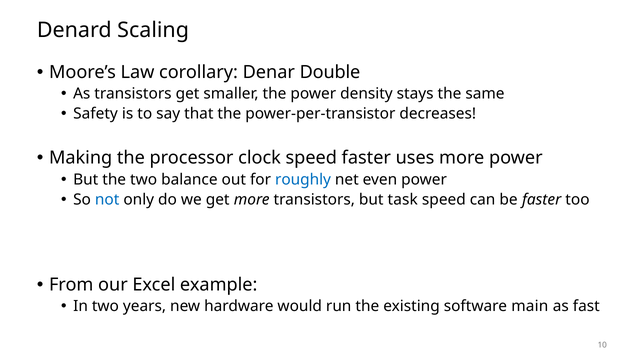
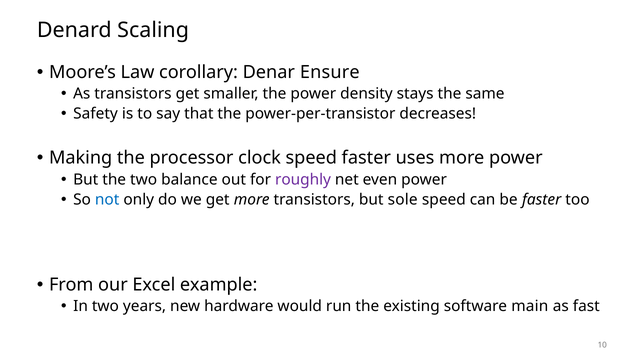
Double: Double -> Ensure
roughly colour: blue -> purple
task: task -> sole
